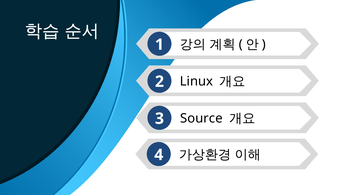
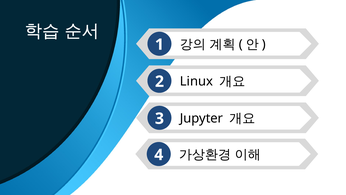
Source: Source -> Jupyter
